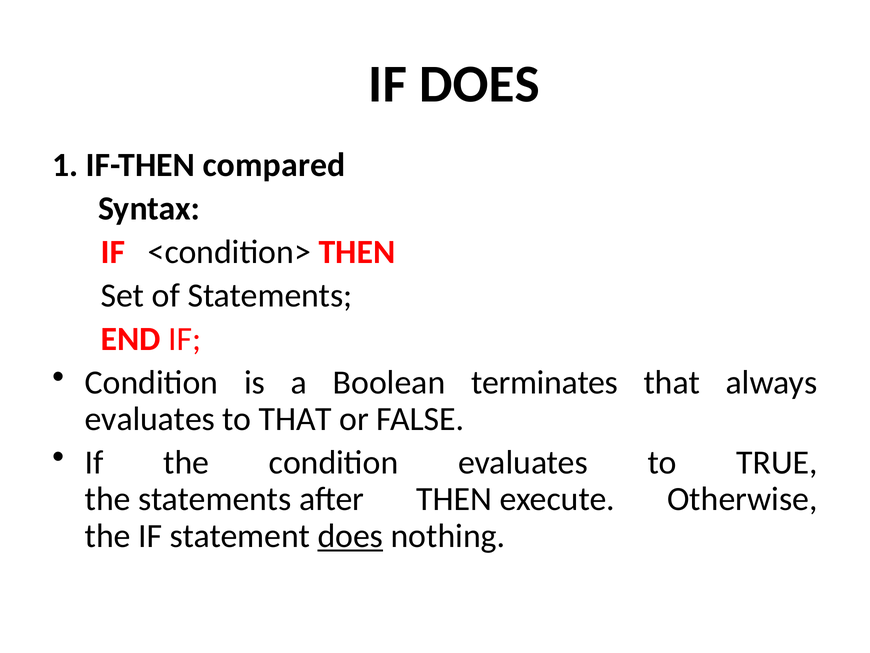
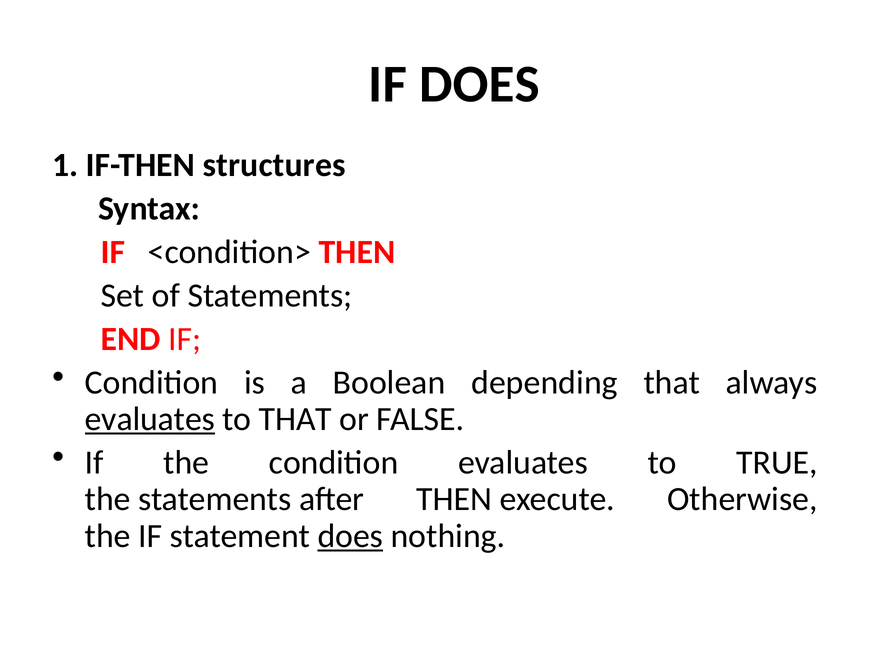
compared: compared -> structures
terminates: terminates -> depending
evaluates at (150, 419) underline: none -> present
